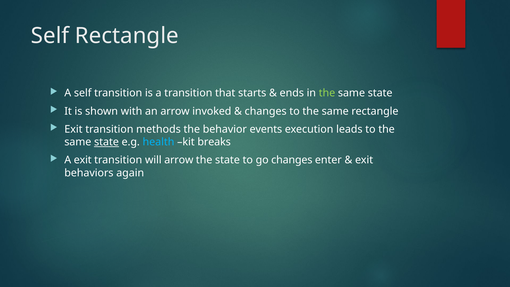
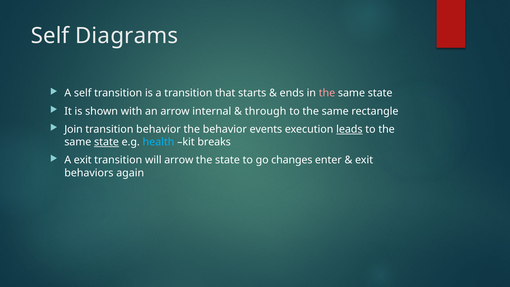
Self Rectangle: Rectangle -> Diagrams
the at (327, 93) colour: light green -> pink
invoked: invoked -> internal
changes at (266, 111): changes -> through
Exit at (73, 129): Exit -> Join
transition methods: methods -> behavior
leads underline: none -> present
